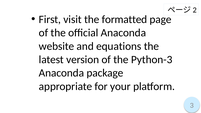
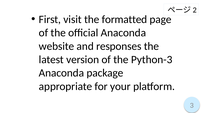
equations: equations -> responses
